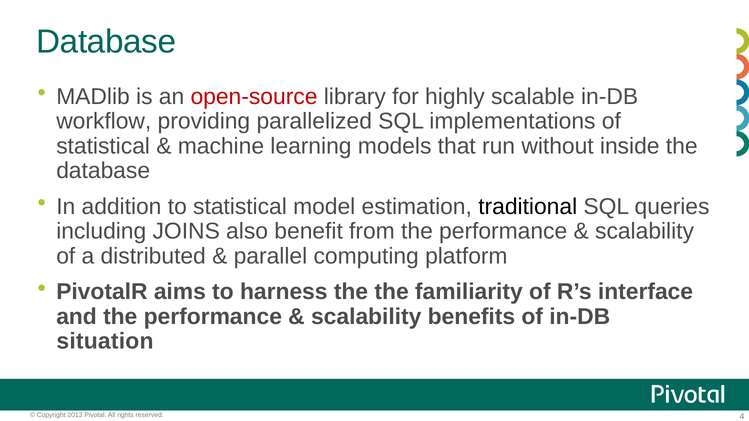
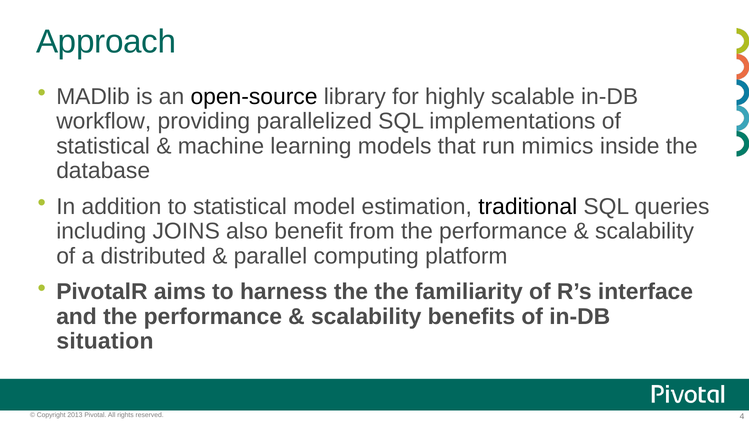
Database at (106, 42): Database -> Approach
open-source colour: red -> black
without: without -> mimics
